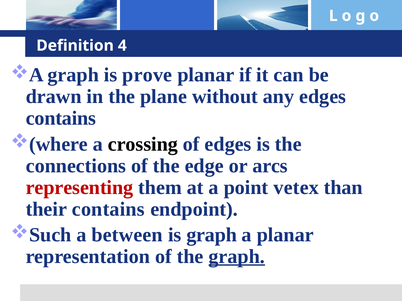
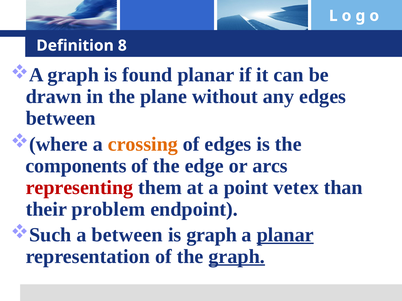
4: 4 -> 8
prove: prove -> found
contains at (61, 119): contains -> between
crossing colour: black -> orange
connections: connections -> components
their contains: contains -> problem
planar at (285, 235) underline: none -> present
